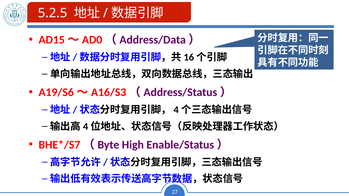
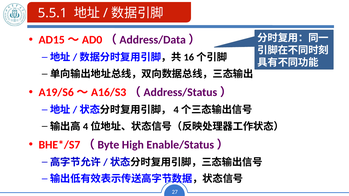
5.2.5: 5.2.5 -> 5.5.1
